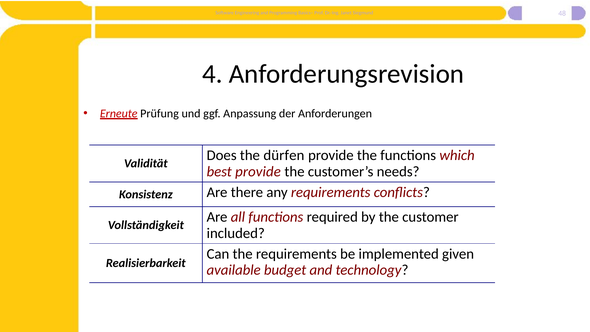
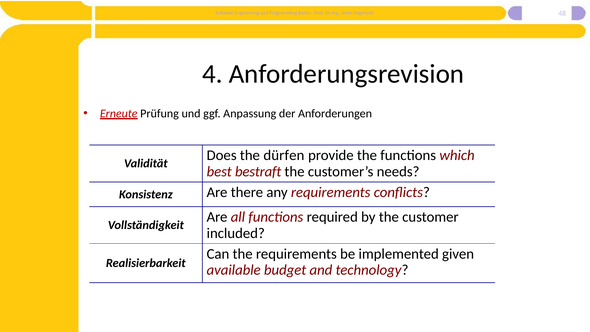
best provide: provide -> bestraft
